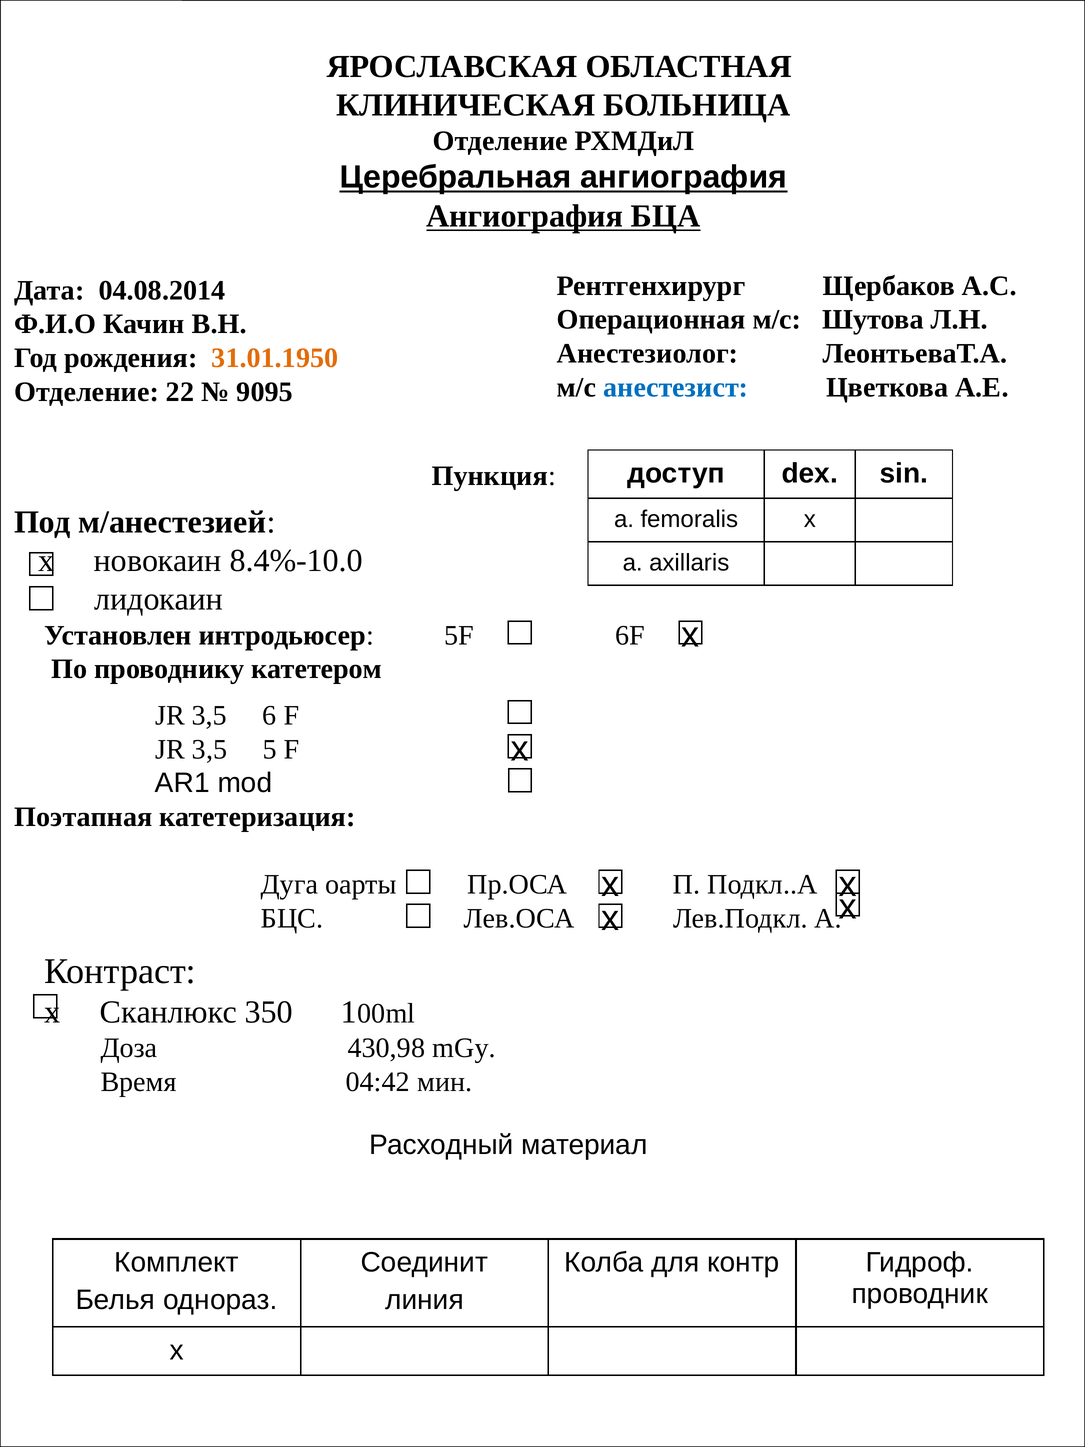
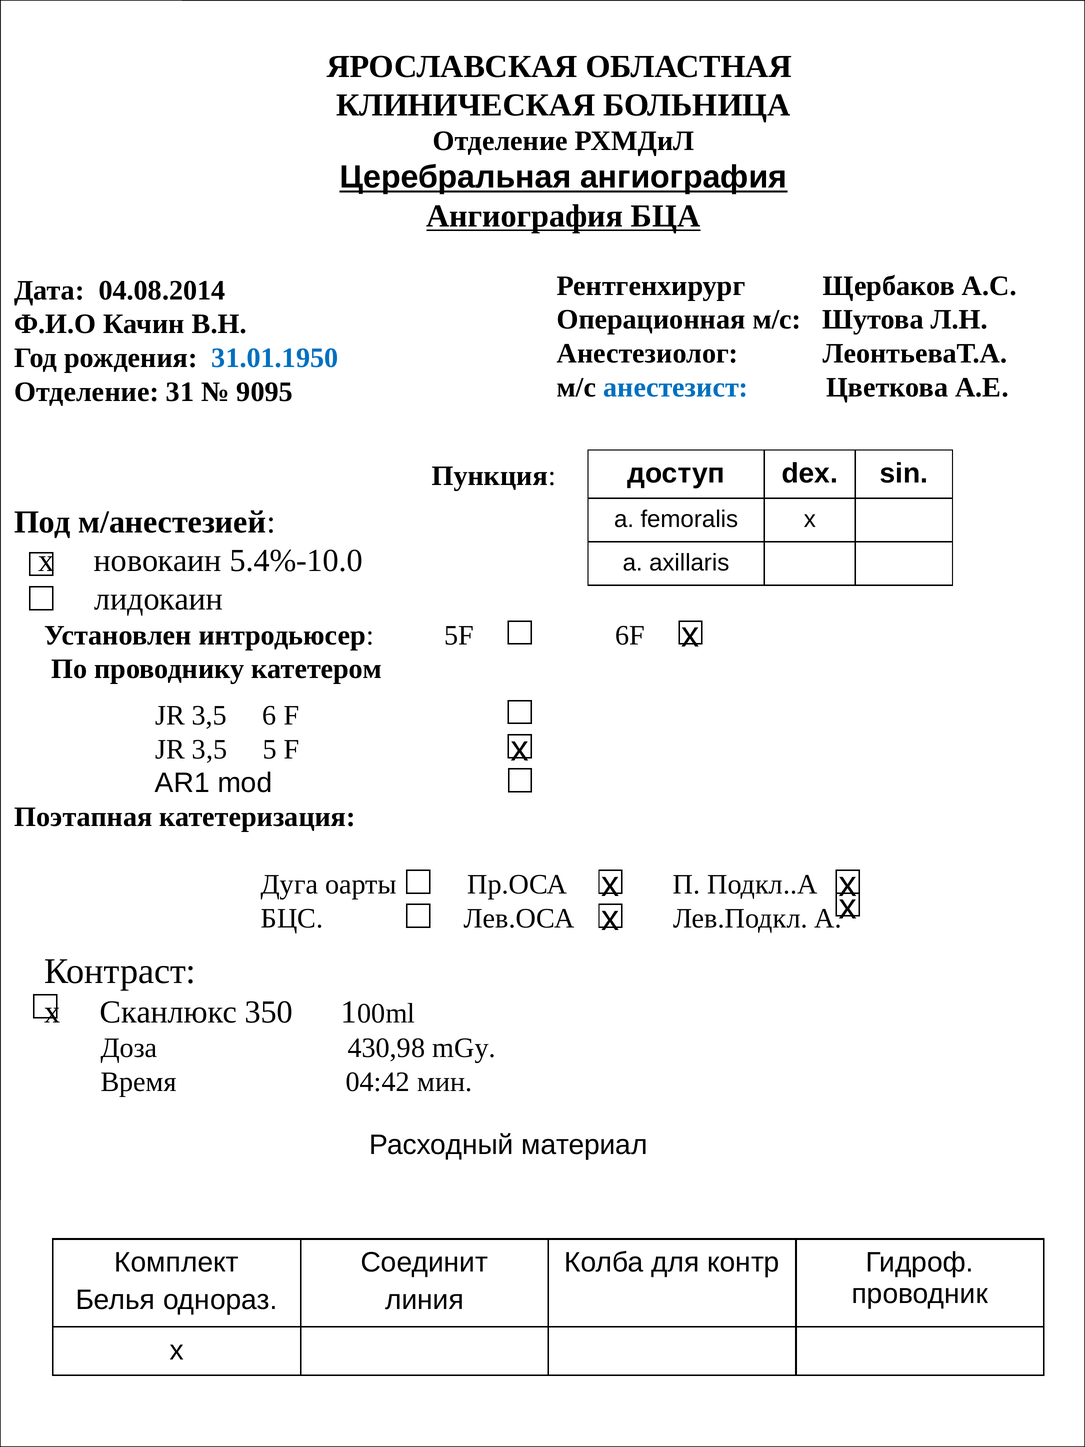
31.01.1950 colour: orange -> blue
22: 22 -> 31
8.4%-10.0: 8.4%-10.0 -> 5.4%-10.0
